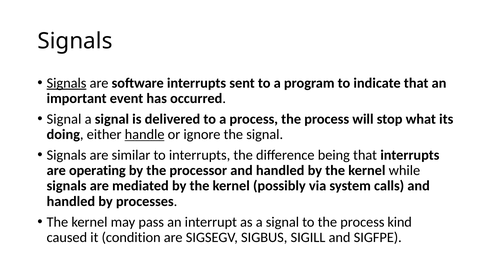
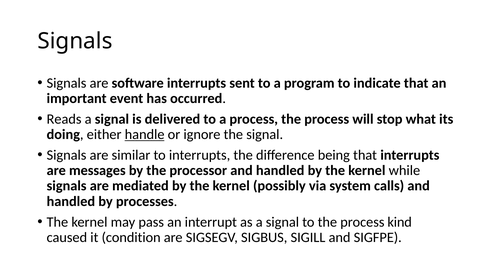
Signals at (67, 83) underline: present -> none
Signal at (64, 119): Signal -> Reads
operating: operating -> messages
